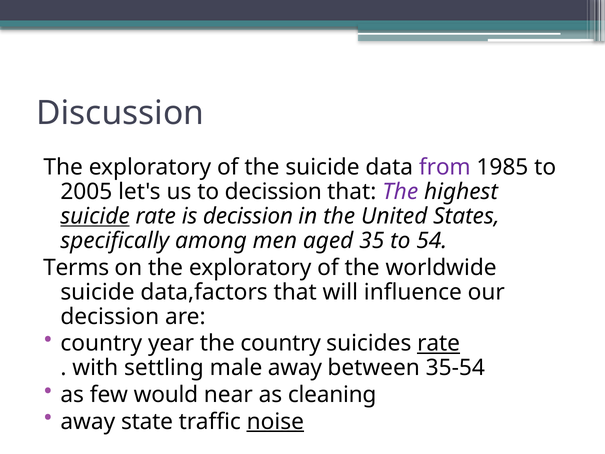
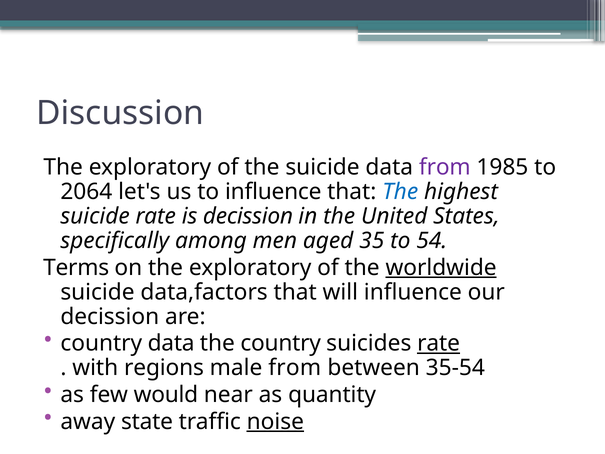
2005: 2005 -> 2064
to decission: decission -> influence
The at (400, 192) colour: purple -> blue
suicide at (95, 216) underline: present -> none
worldwide underline: none -> present
country year: year -> data
settling: settling -> regions
male away: away -> from
cleaning: cleaning -> quantity
